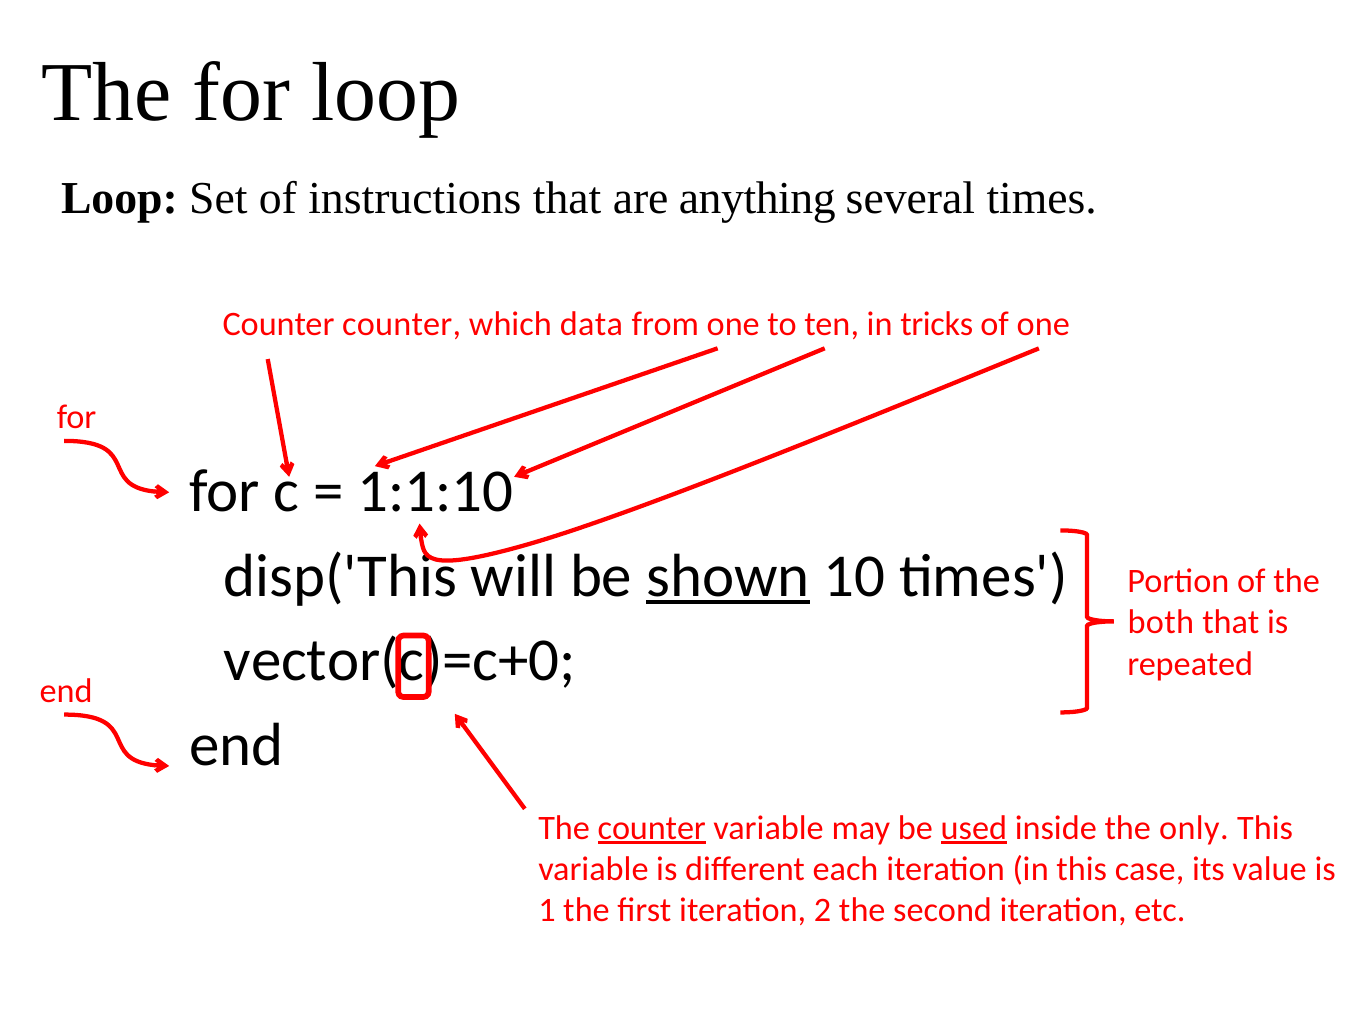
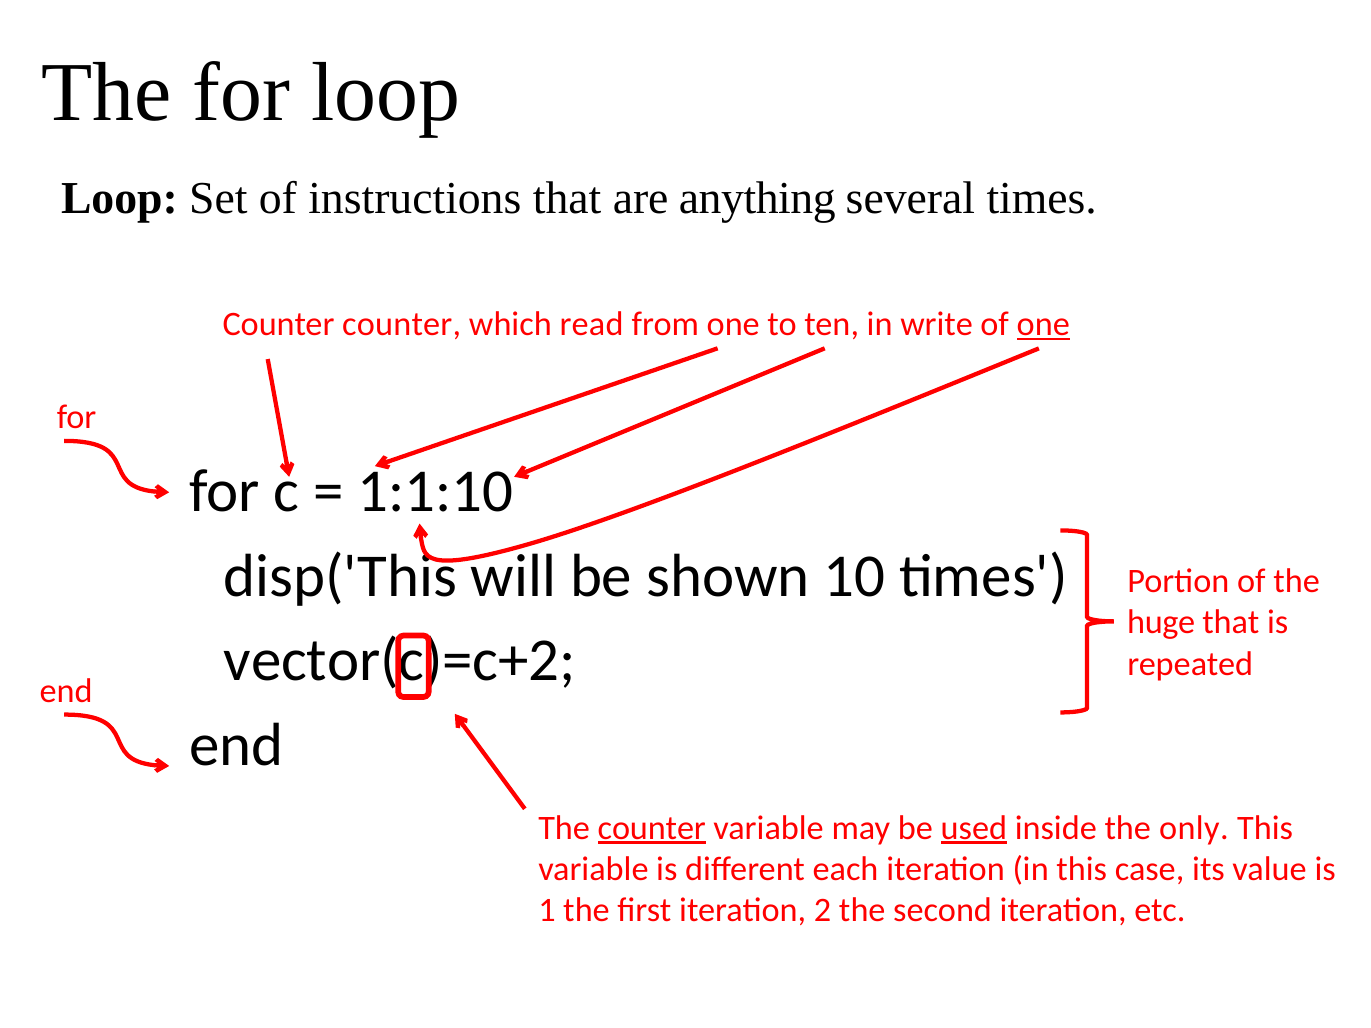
data: data -> read
tricks: tricks -> write
one at (1043, 325) underline: none -> present
shown underline: present -> none
both: both -> huge
vector(c)=c+0: vector(c)=c+0 -> vector(c)=c+2
